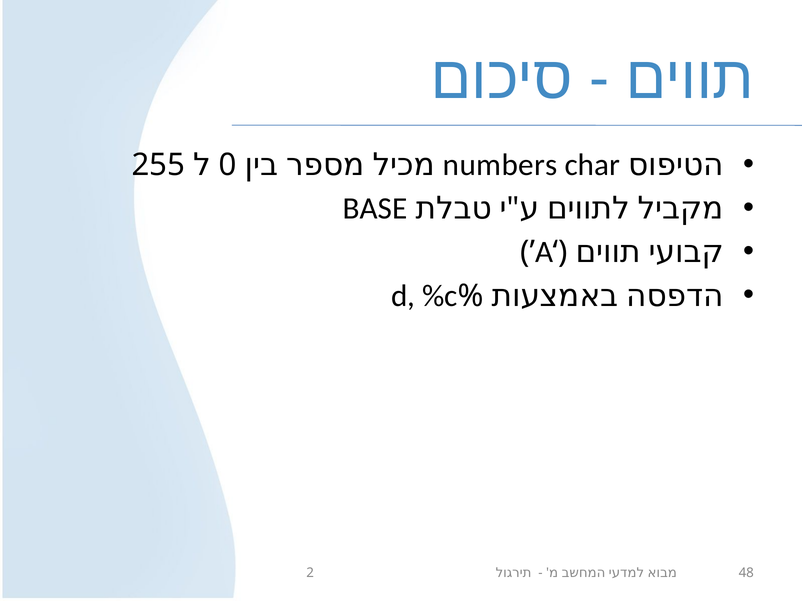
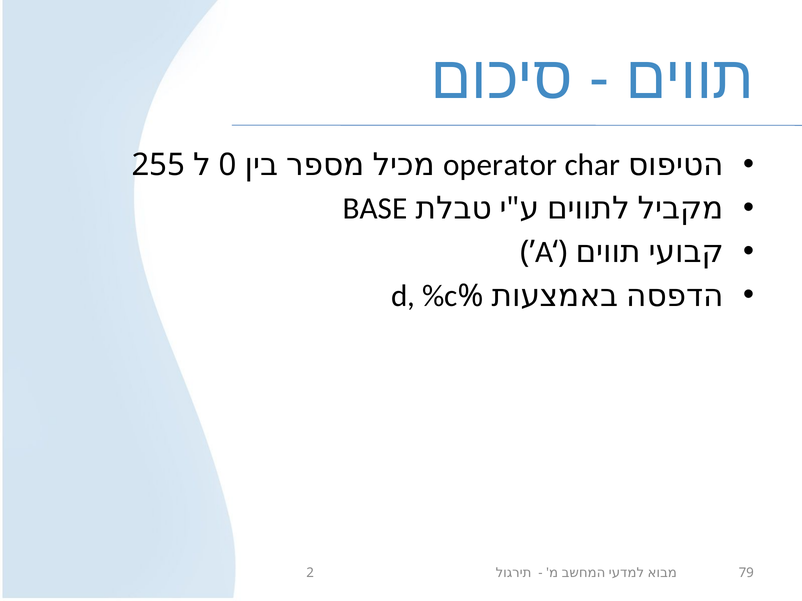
numbers: numbers -> operator
48: 48 -> 79
